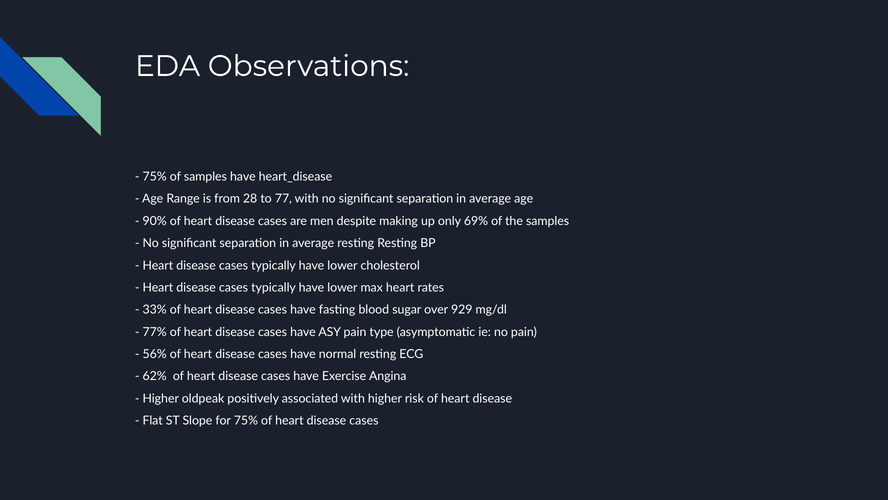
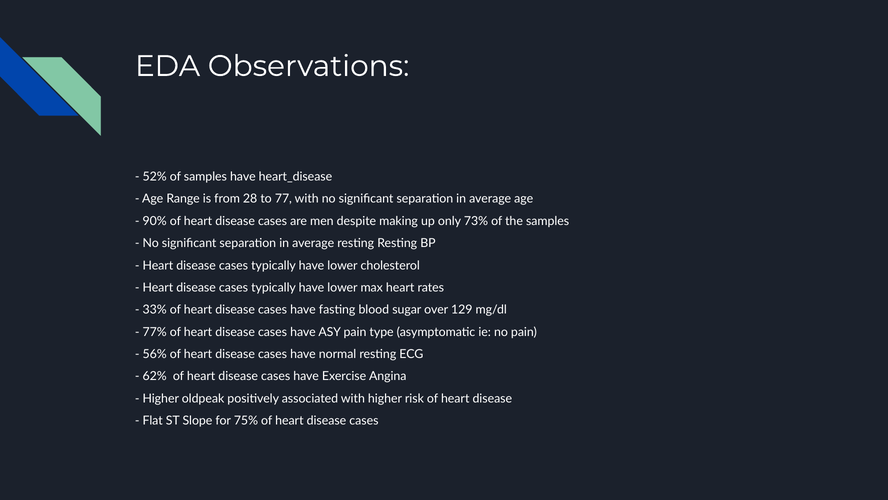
75% at (155, 177): 75% -> 52%
69%: 69% -> 73%
929: 929 -> 129
